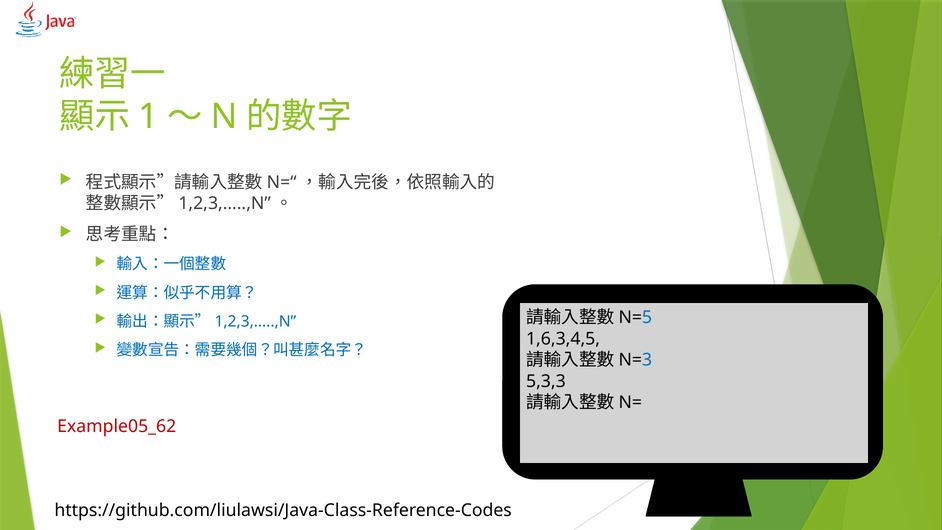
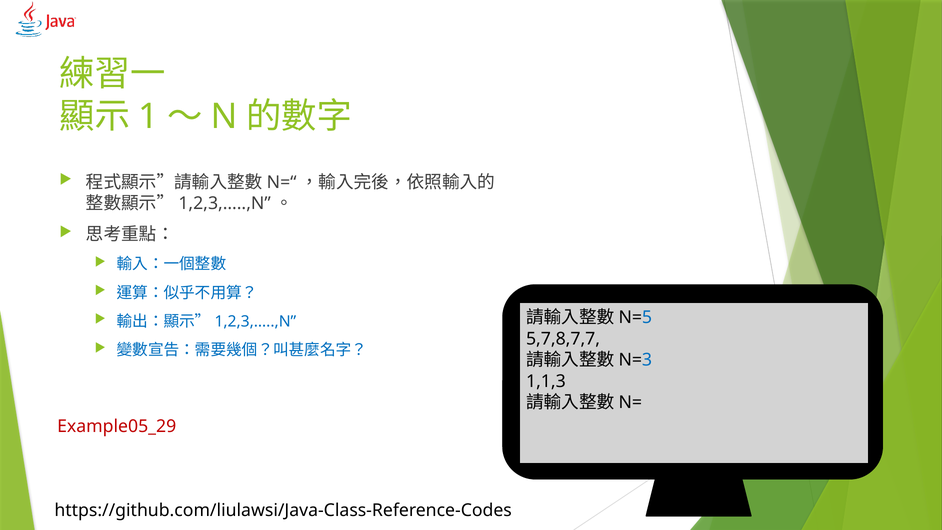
1,6,3,4,5: 1,6,3,4,5 -> 5,7,8,7,7
5,3,3: 5,3,3 -> 1,1,3
Example05_62: Example05_62 -> Example05_29
